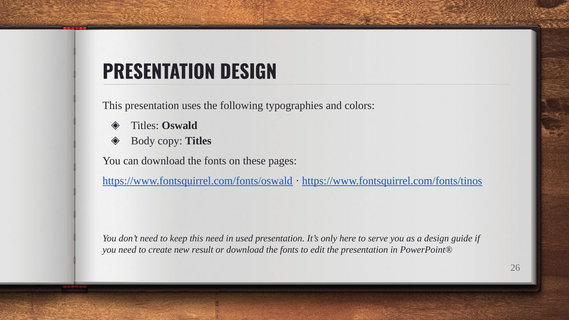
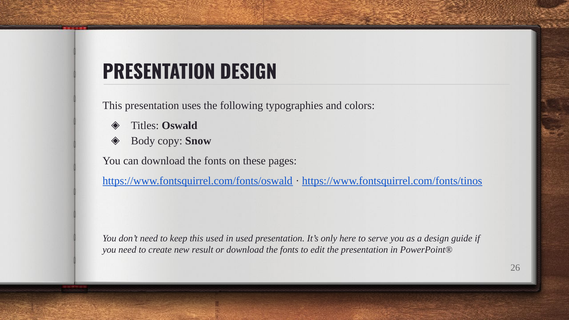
copy Titles: Titles -> Snow
this need: need -> used
